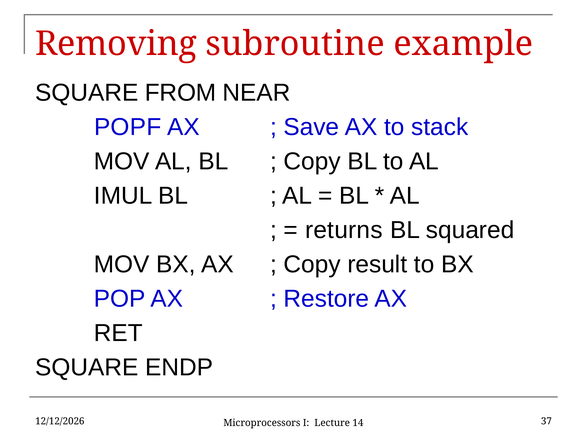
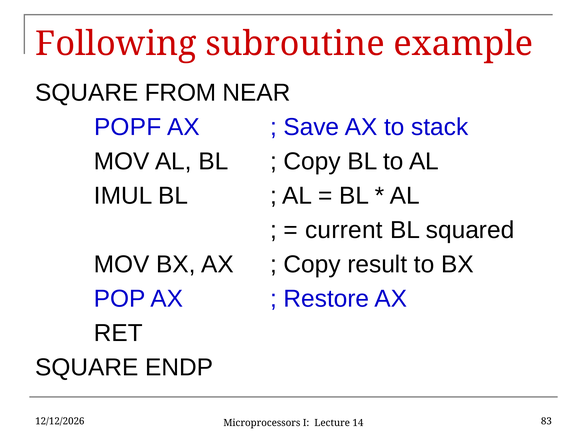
Removing: Removing -> Following
returns: returns -> current
37: 37 -> 83
